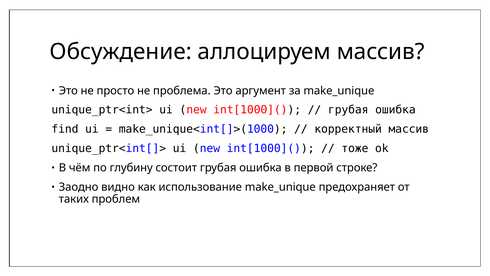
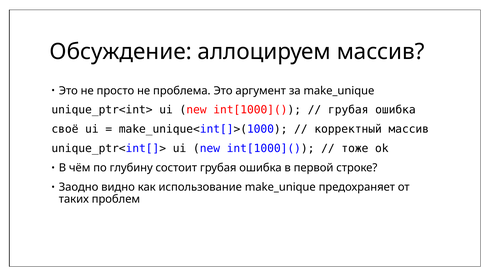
find: find -> своё
